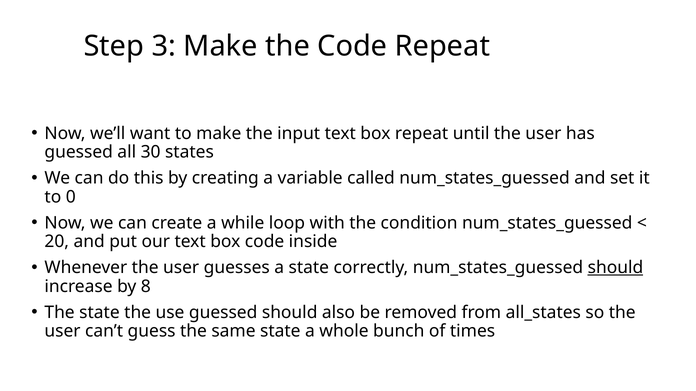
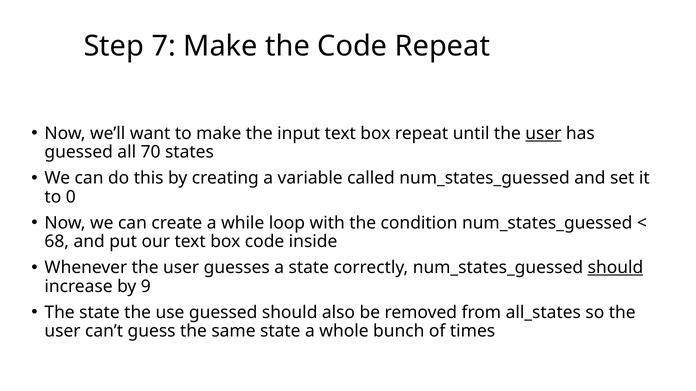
3: 3 -> 7
user at (543, 134) underline: none -> present
30: 30 -> 70
20: 20 -> 68
8: 8 -> 9
